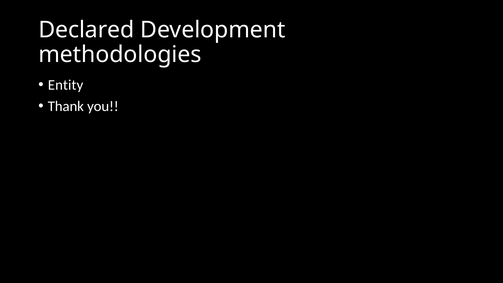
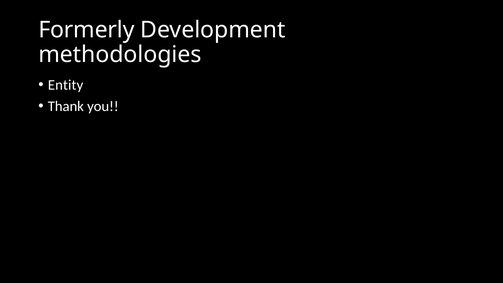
Declared: Declared -> Formerly
